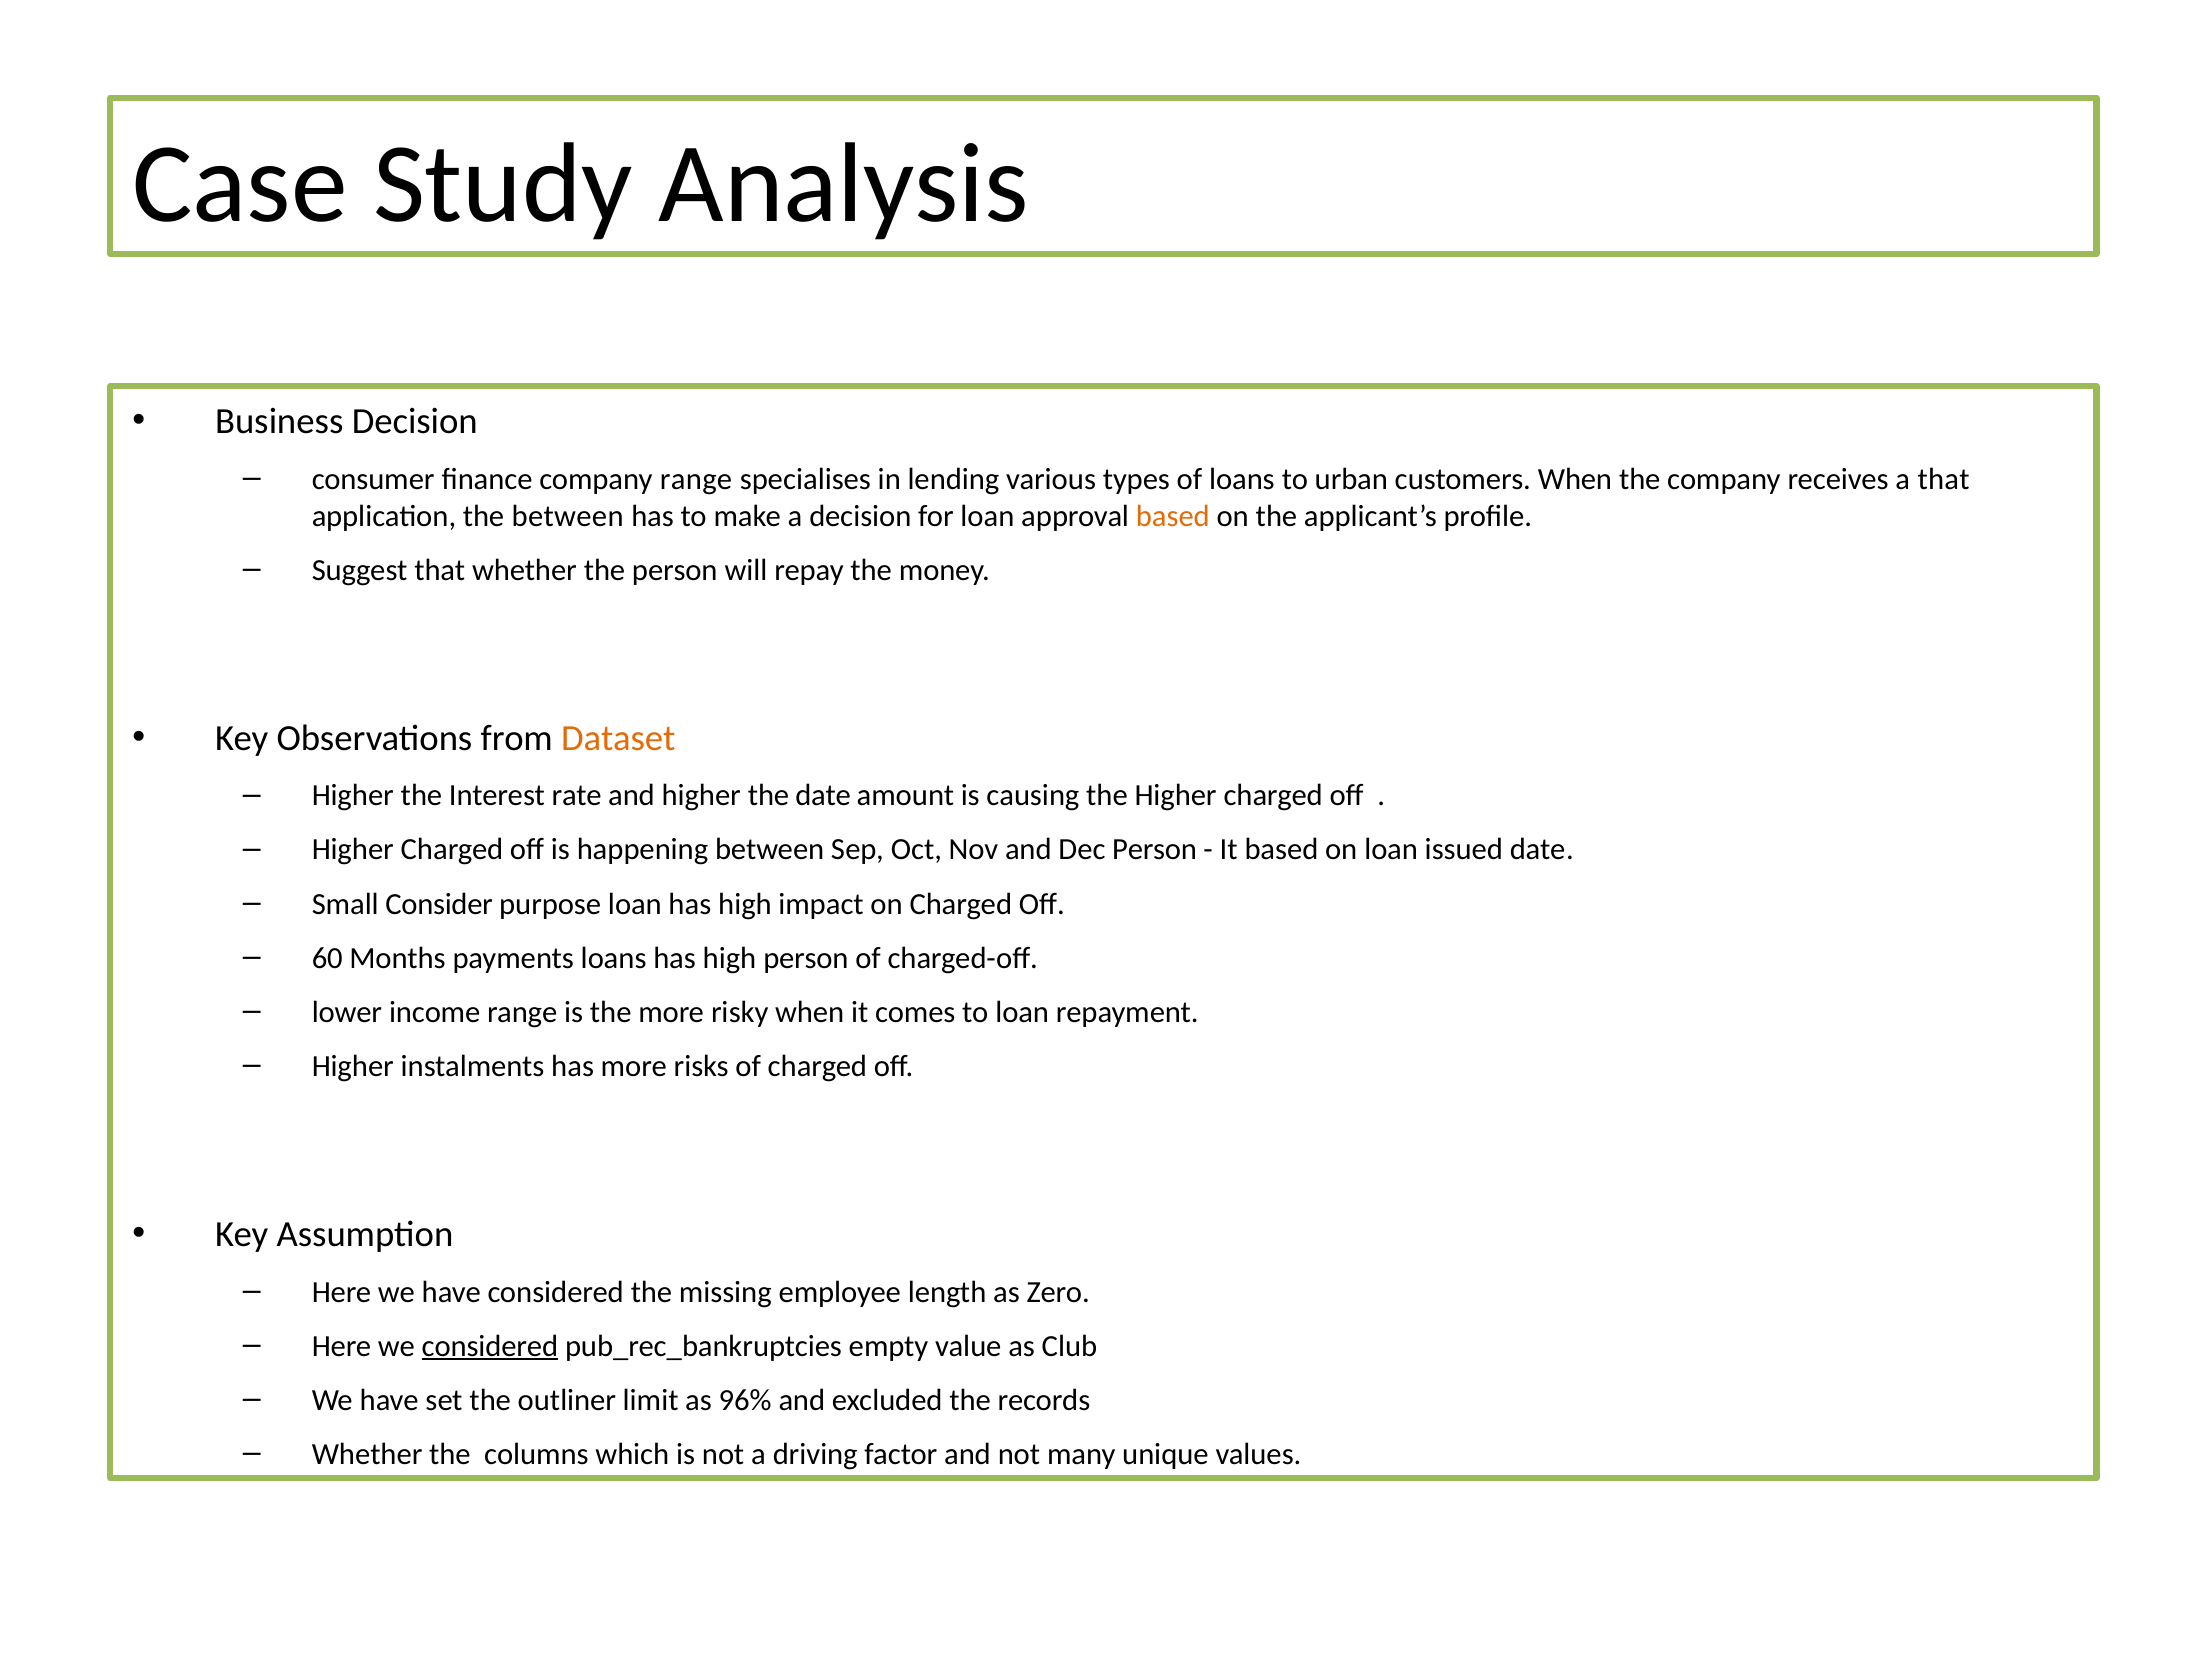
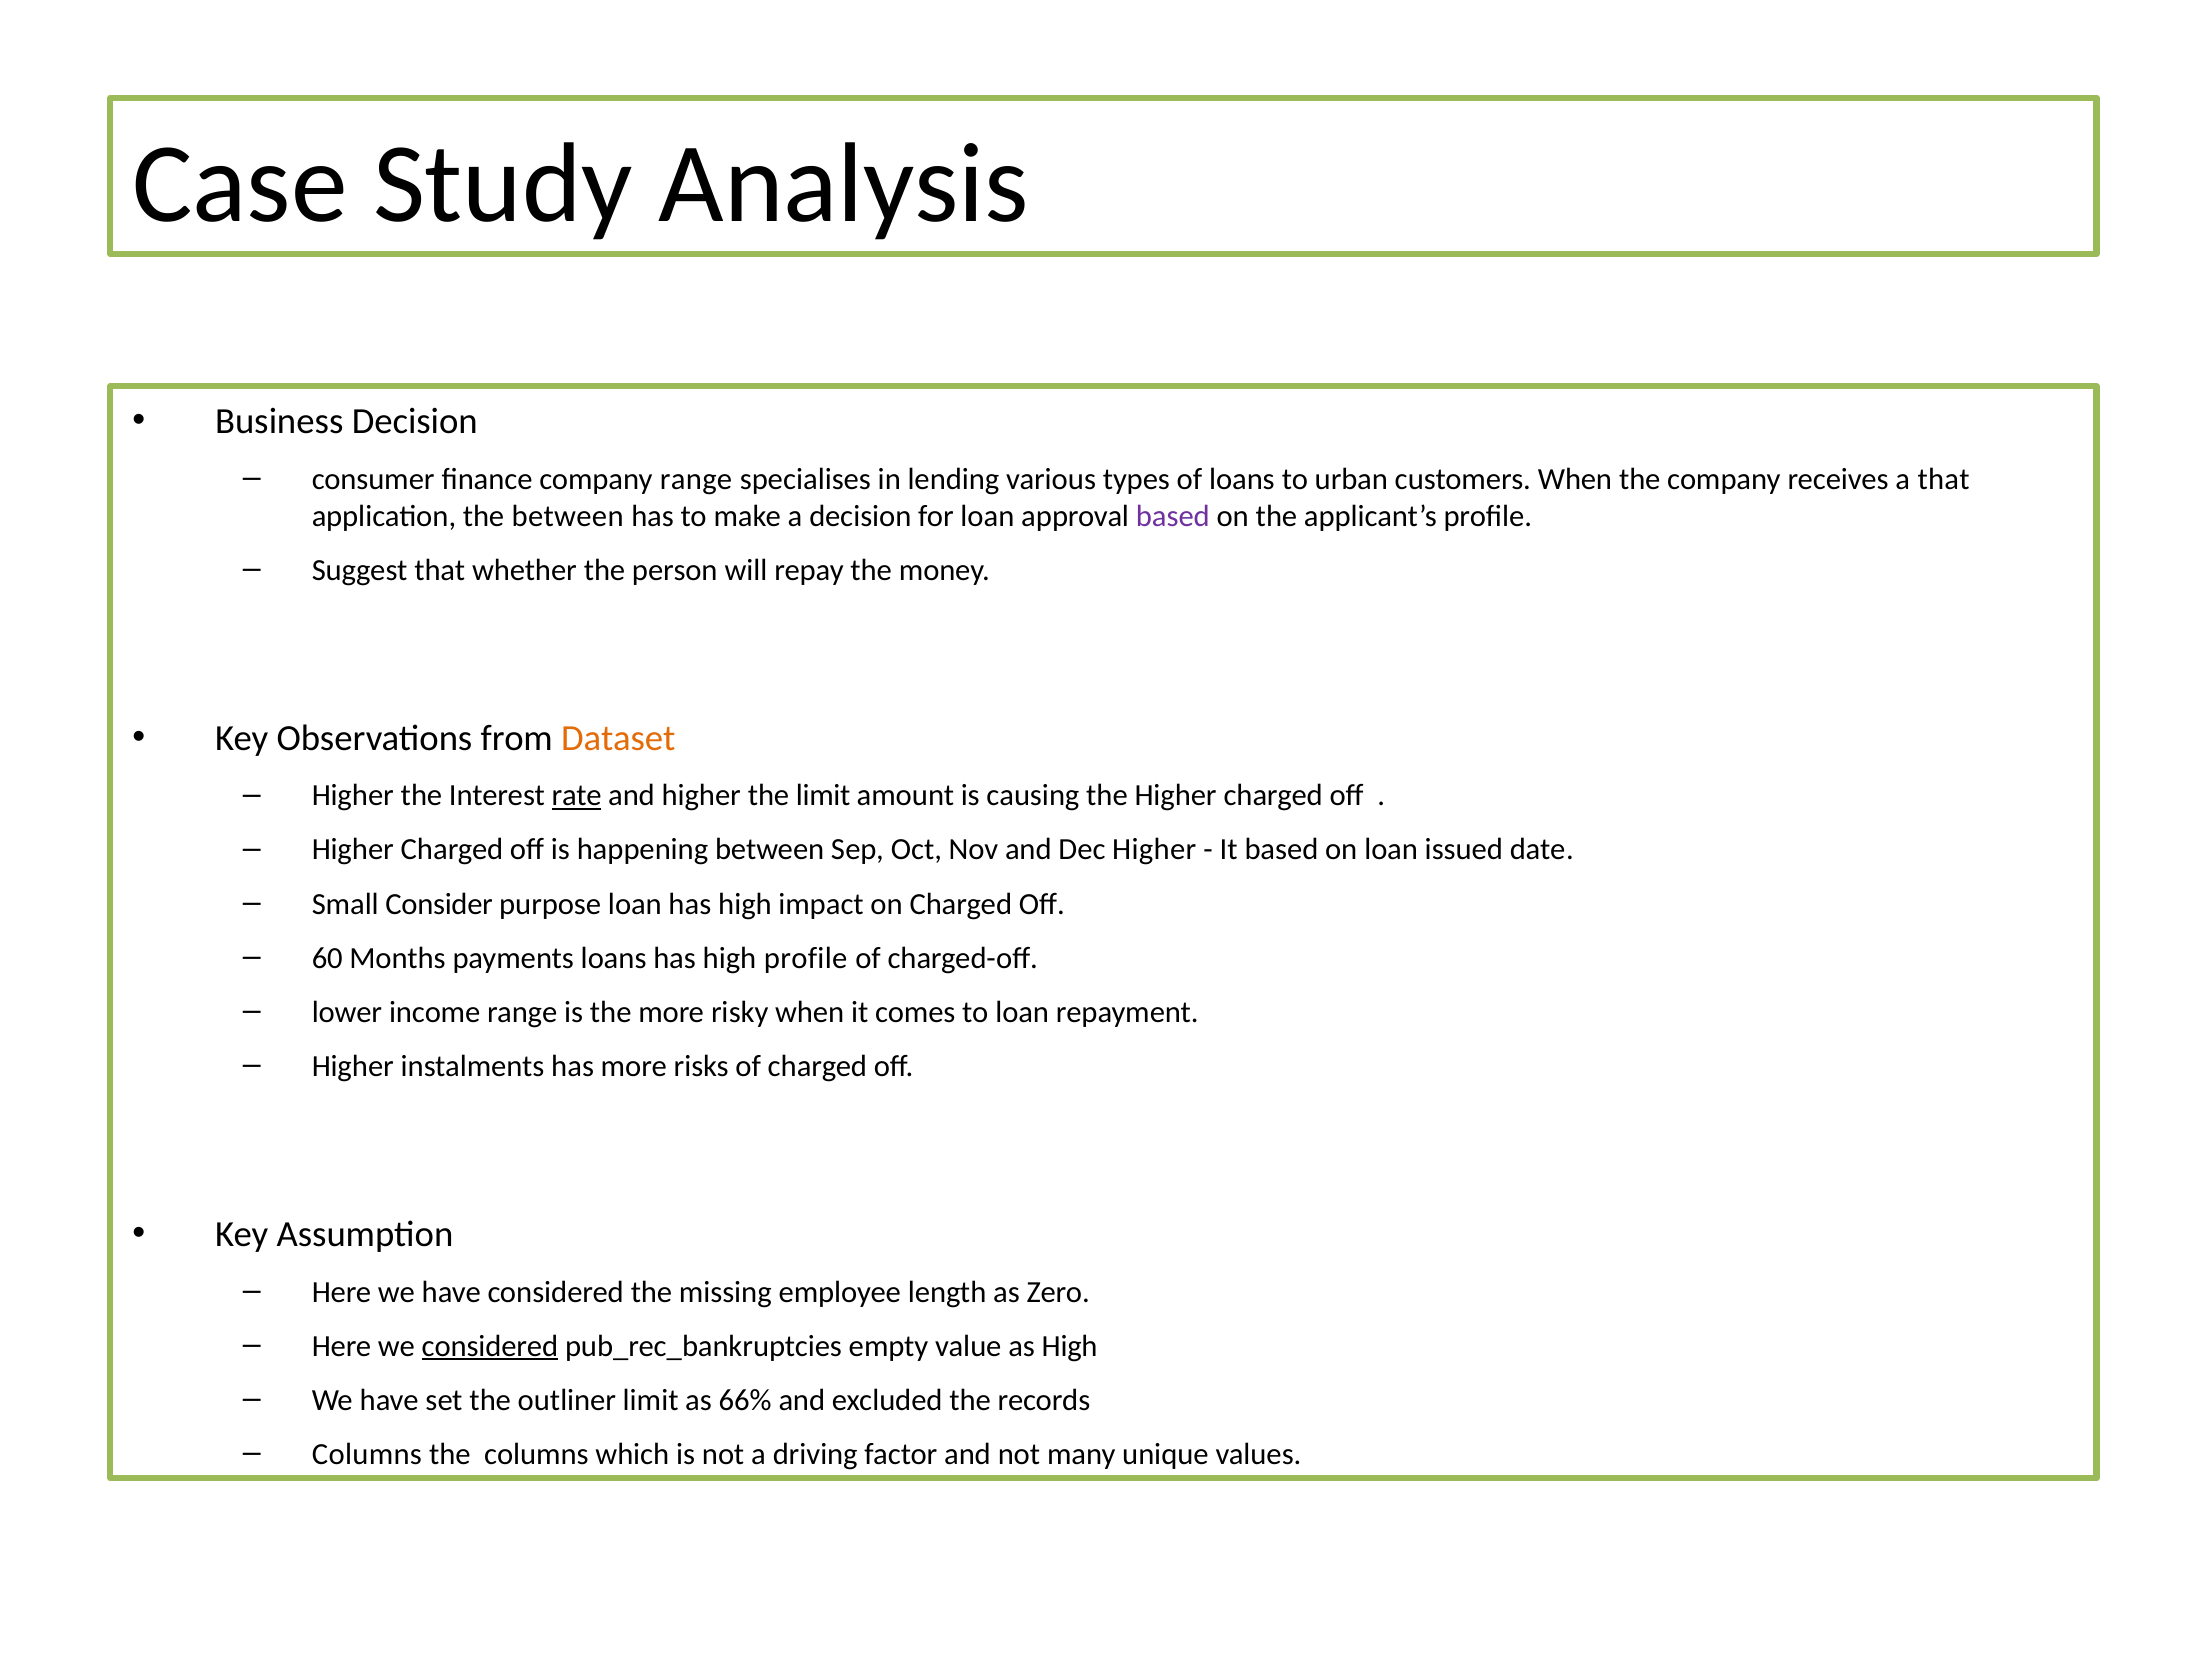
based at (1173, 516) colour: orange -> purple
rate underline: none -> present
the date: date -> limit
Dec Person: Person -> Higher
high person: person -> profile
as Club: Club -> High
96%: 96% -> 66%
Whether at (367, 1454): Whether -> Columns
